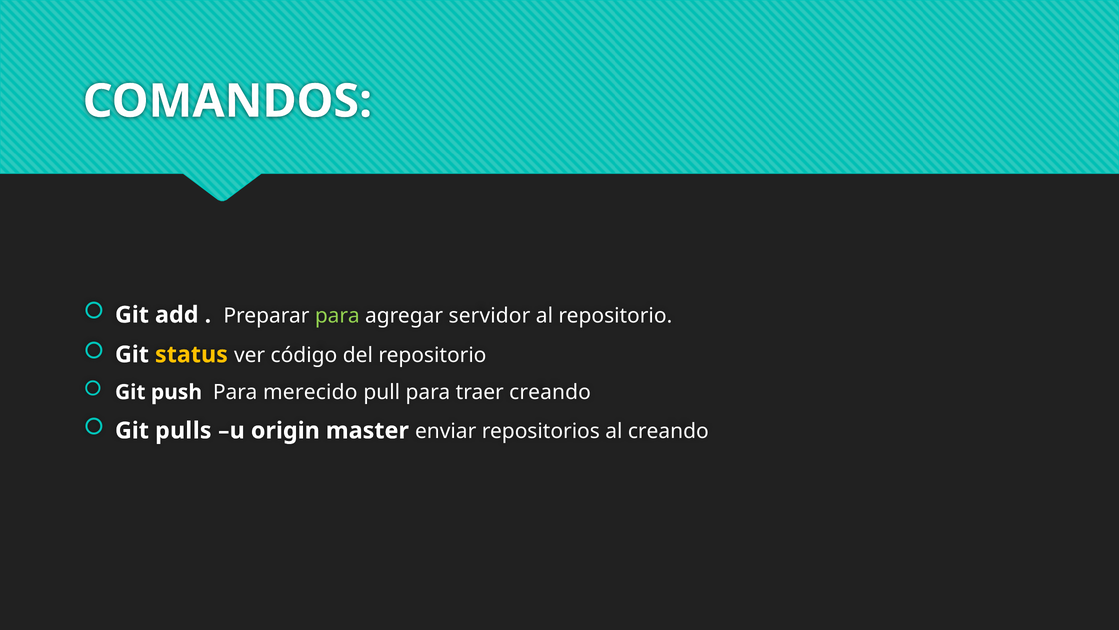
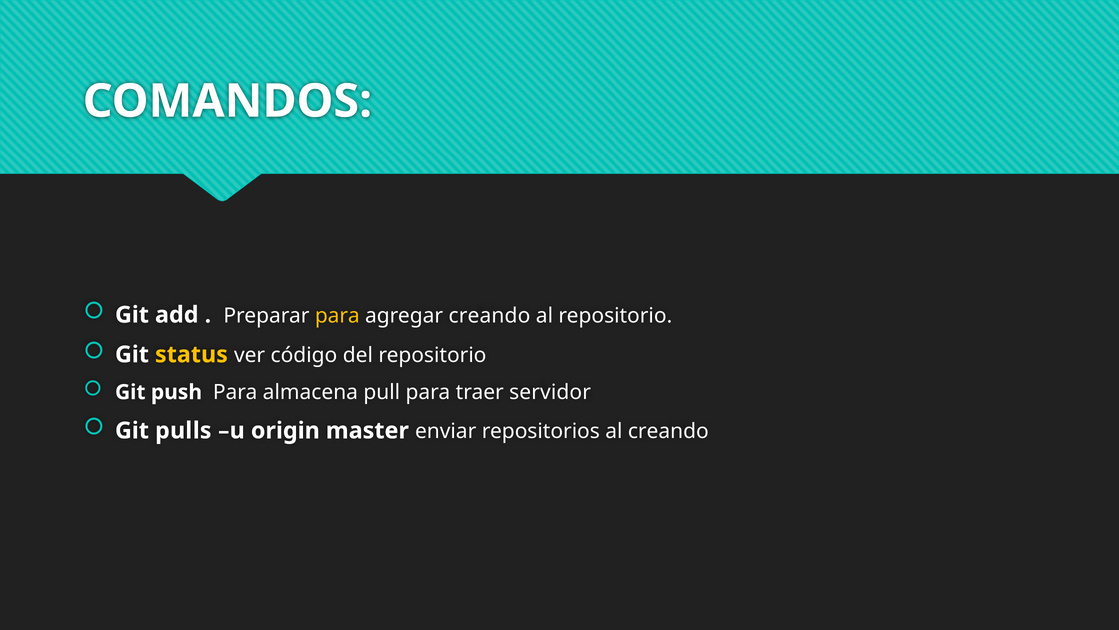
para at (337, 315) colour: light green -> yellow
agregar servidor: servidor -> creando
merecido: merecido -> almacena
traer creando: creando -> servidor
